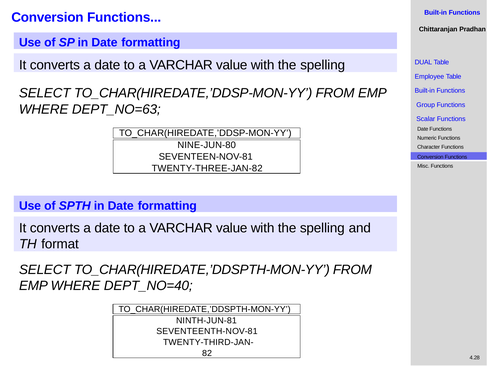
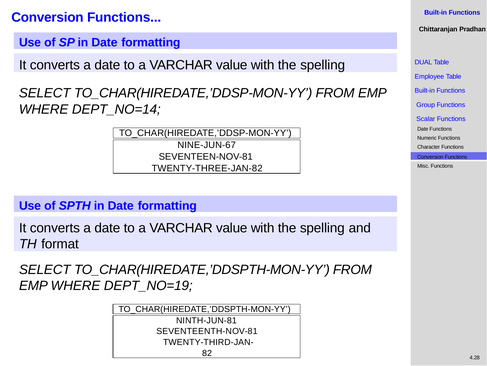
DEPT_NO=63: DEPT_NO=63 -> DEPT_NO=14
NINE-JUN-80: NINE-JUN-80 -> NINE-JUN-67
DEPT_NO=40: DEPT_NO=40 -> DEPT_NO=19
